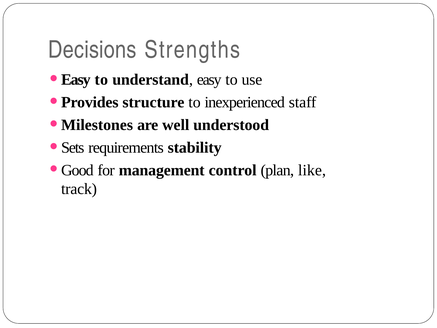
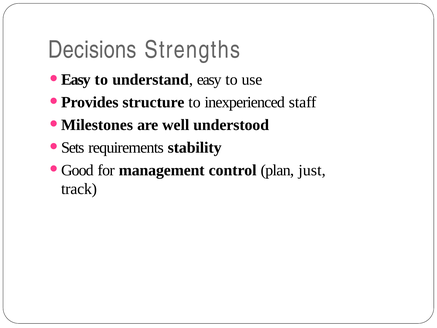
like: like -> just
